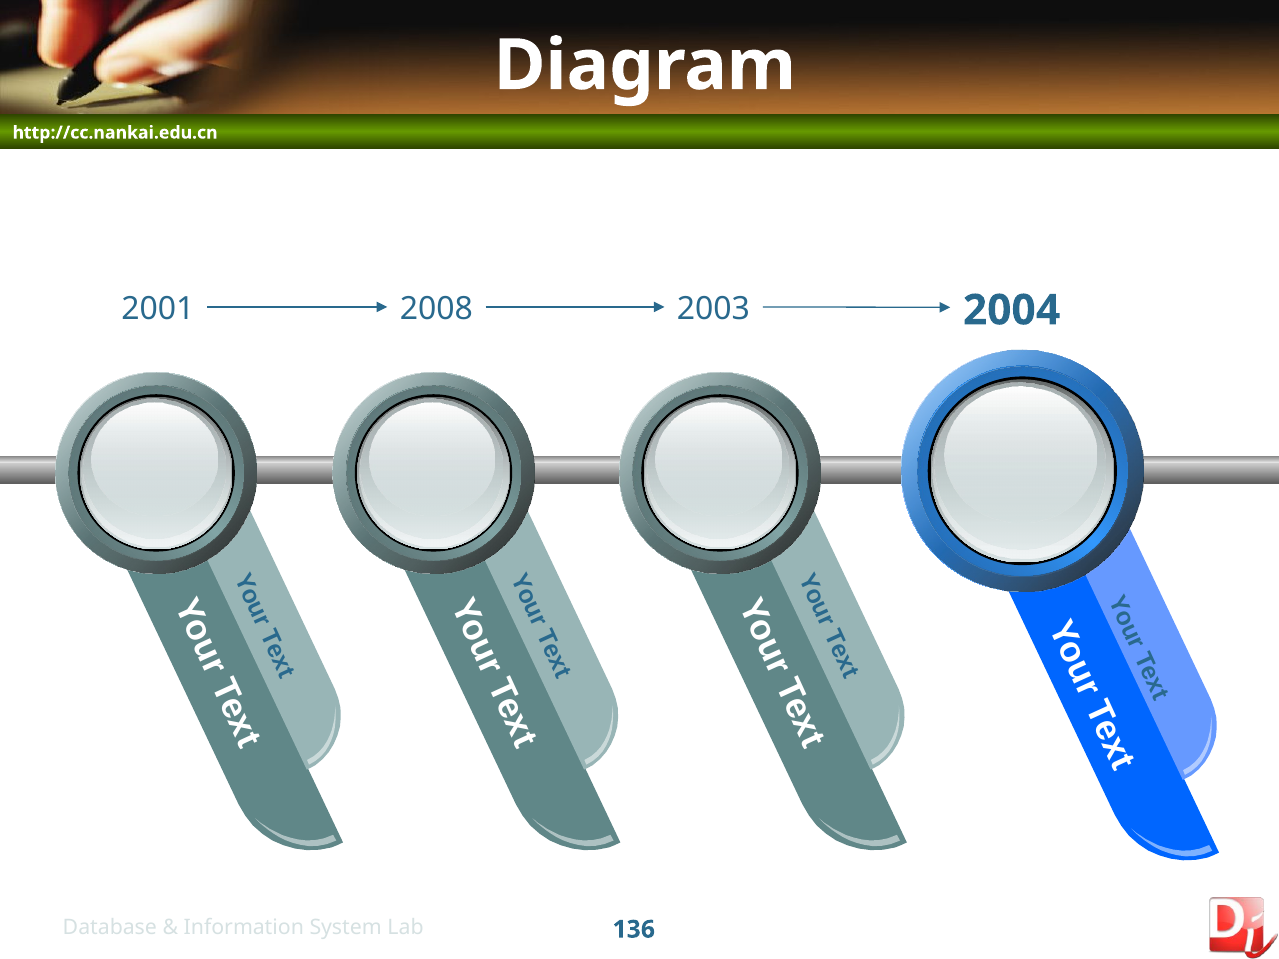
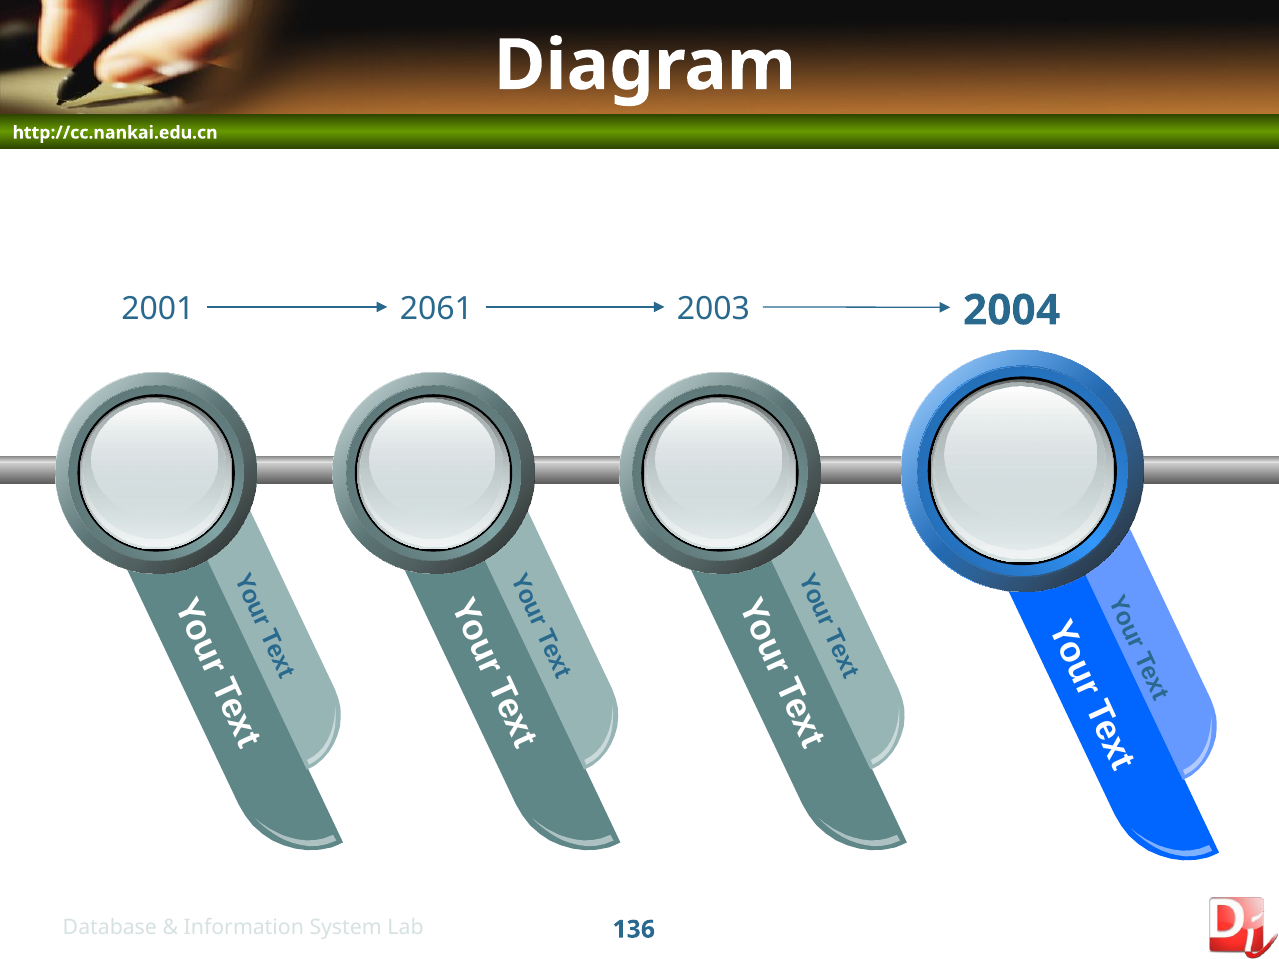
2008: 2008 -> 2061
